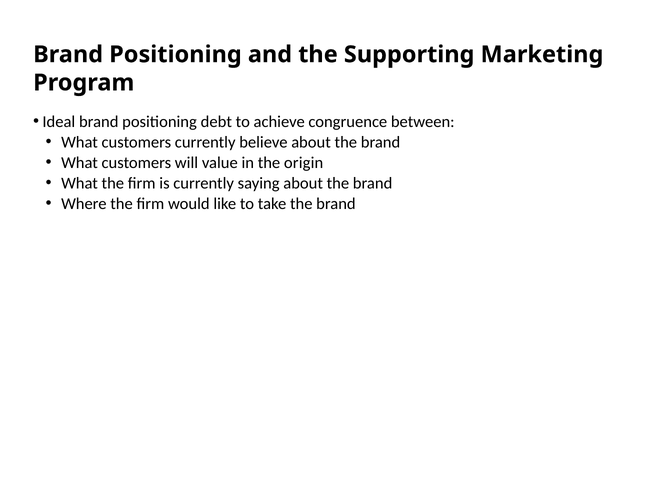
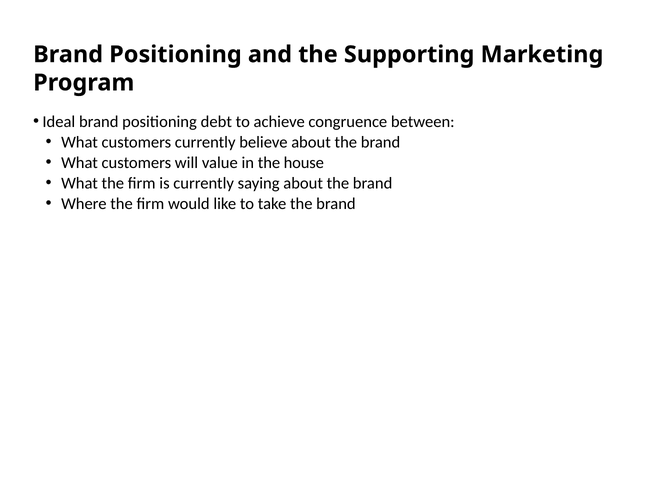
origin: origin -> house
